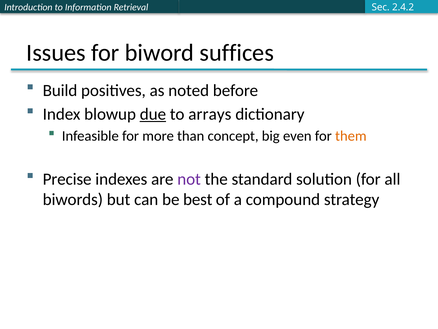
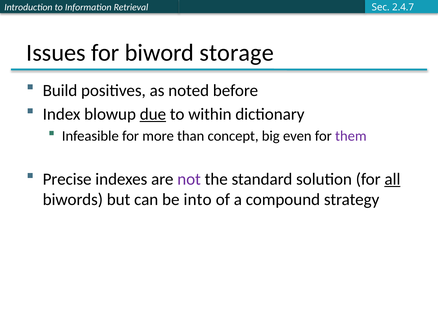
2.4.2: 2.4.2 -> 2.4.7
suffices: suffices -> storage
arrays: arrays -> within
them colour: orange -> purple
all underline: none -> present
best: best -> into
